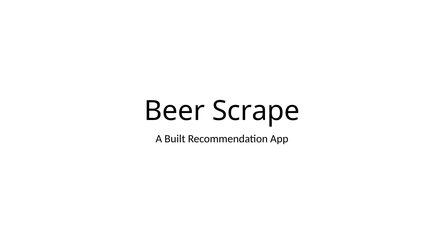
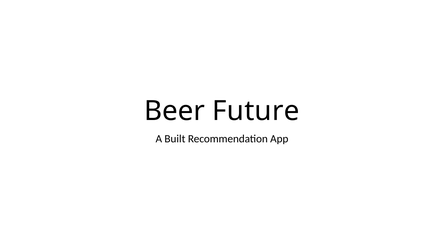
Scrape: Scrape -> Future
